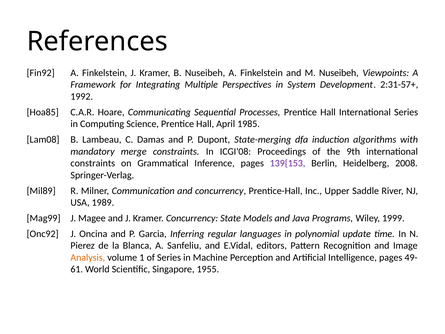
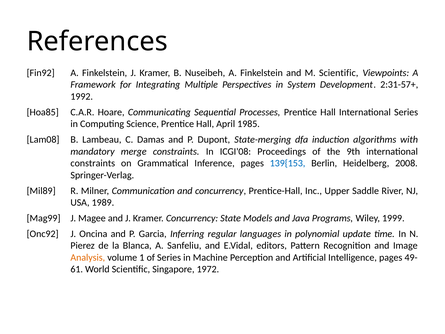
M Nuseibeh: Nuseibeh -> Scientific
139{153 colour: purple -> blue
1955: 1955 -> 1972
